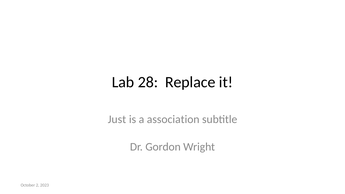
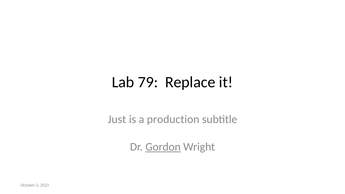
28: 28 -> 79
association: association -> production
Gordon underline: none -> present
